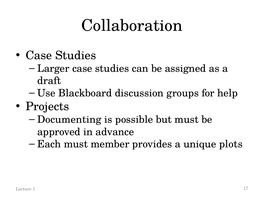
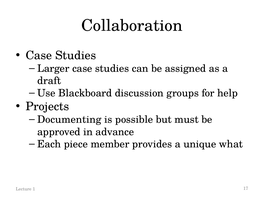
Each must: must -> piece
plots: plots -> what
